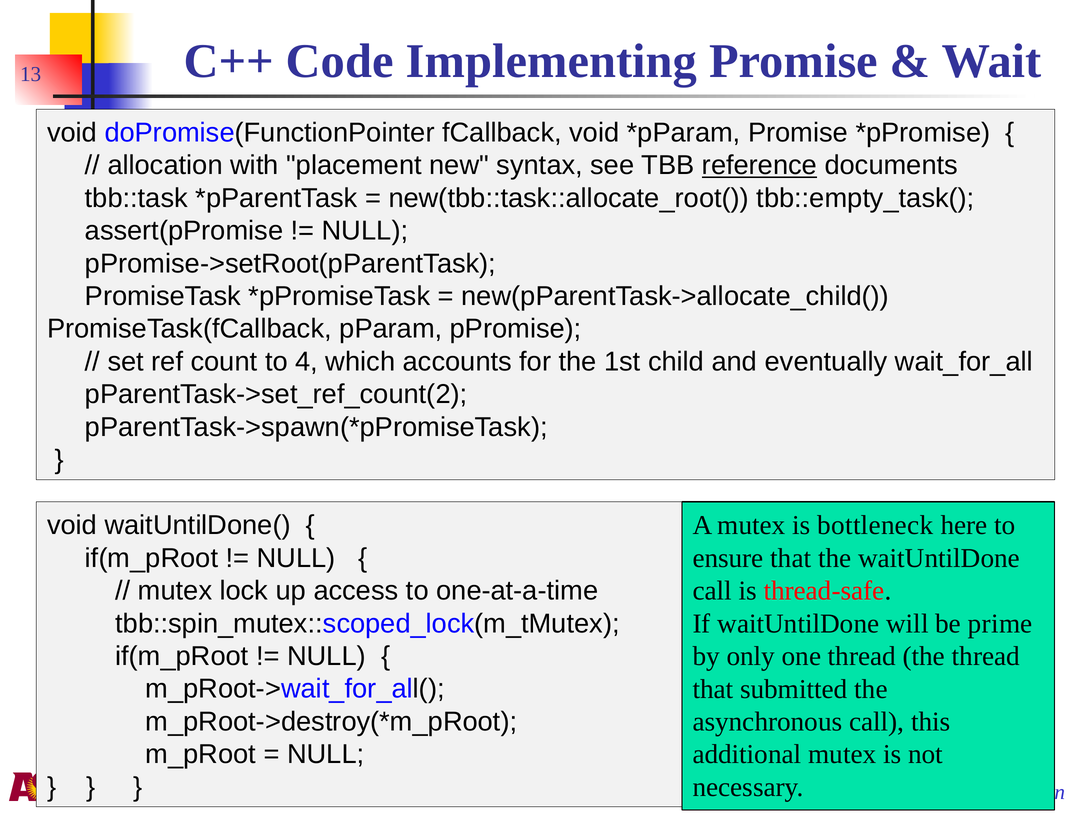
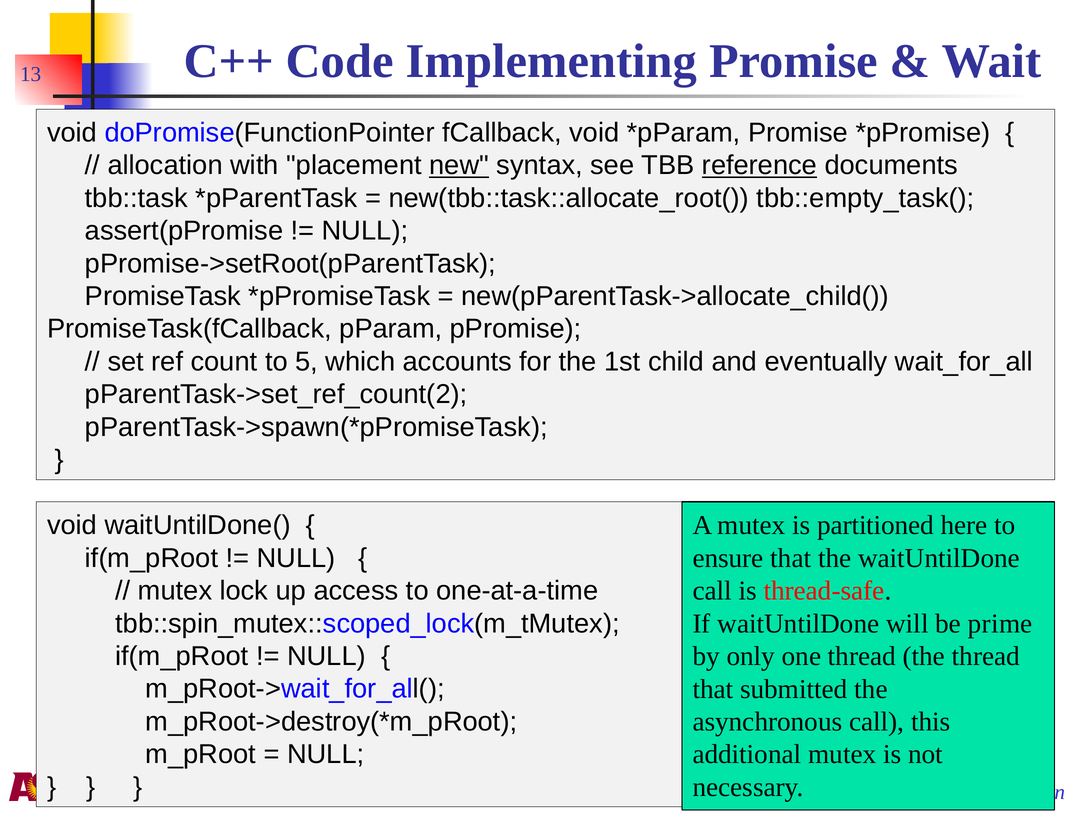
new underline: none -> present
4: 4 -> 5
bottleneck: bottleneck -> partitioned
